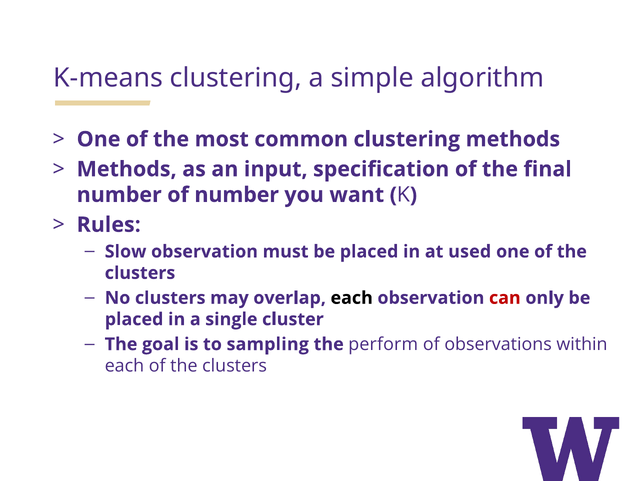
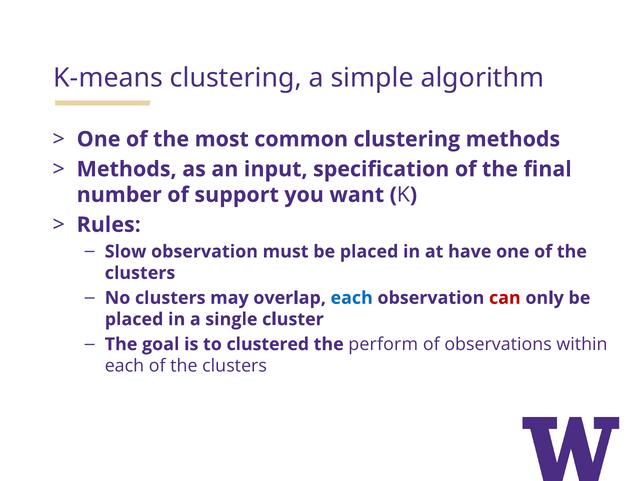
of number: number -> support
used: used -> have
each at (352, 298) colour: black -> blue
sampling: sampling -> clustered
